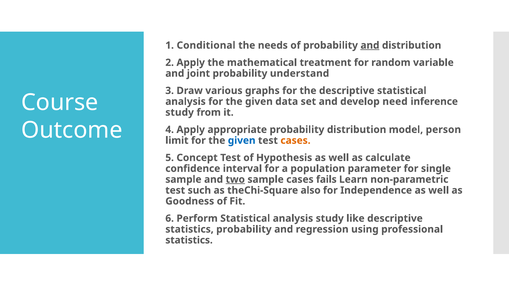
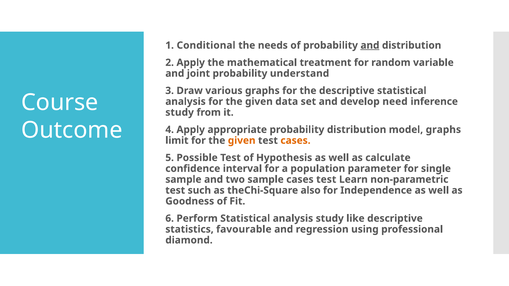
model person: person -> graphs
given at (242, 141) colour: blue -> orange
Concept: Concept -> Possible
two underline: present -> none
cases fails: fails -> test
statistics probability: probability -> favourable
statistics at (189, 240): statistics -> diamond
